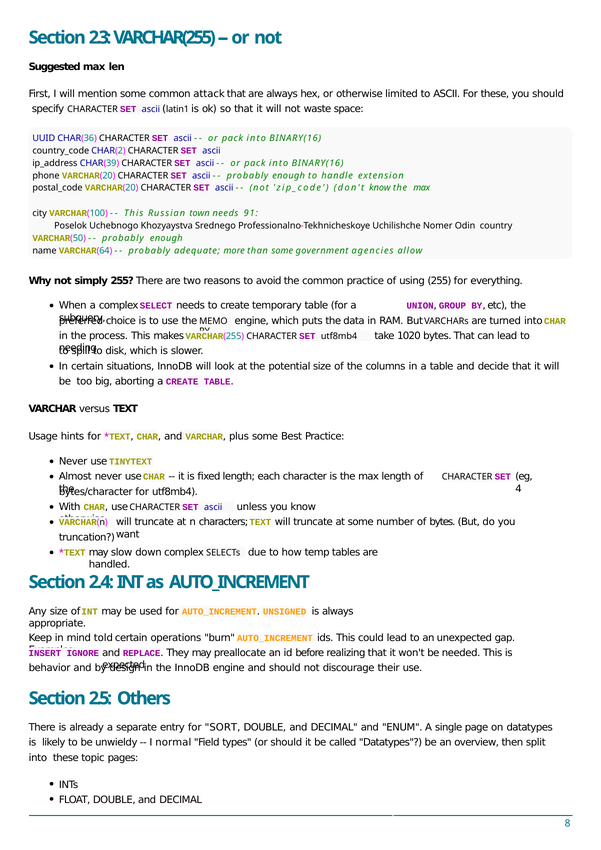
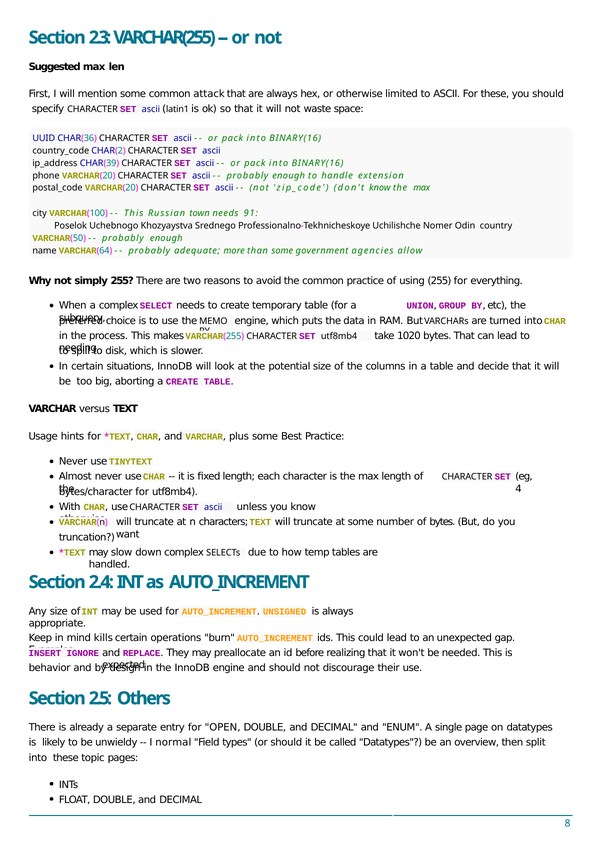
told: told -> kills
SORT: SORT -> OPEN
